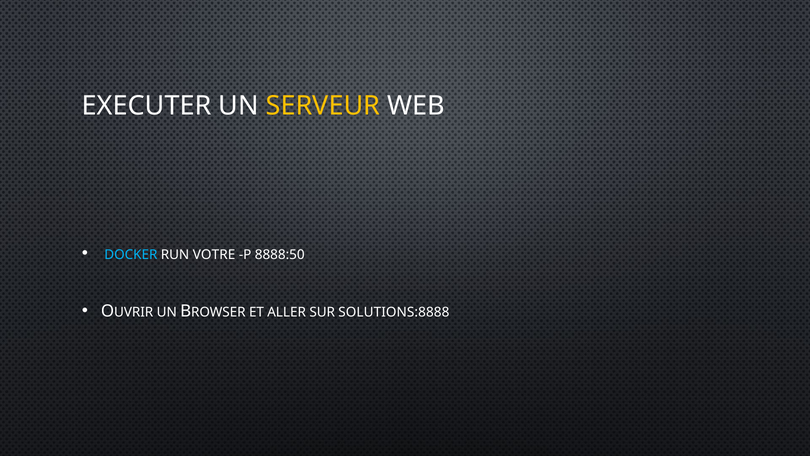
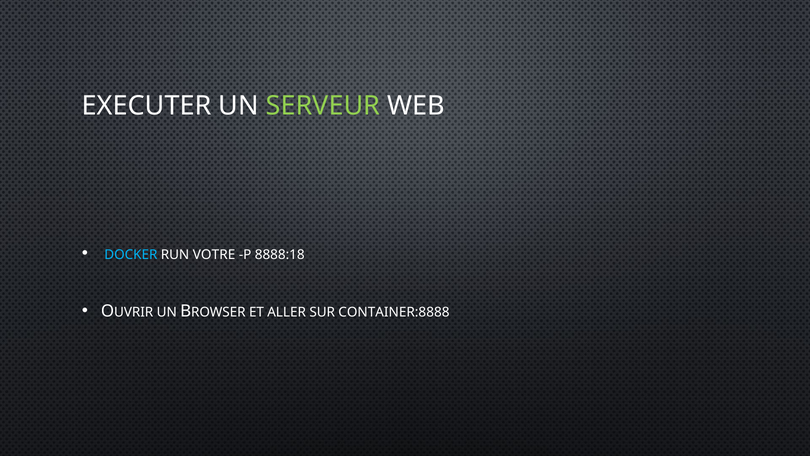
SERVEUR colour: yellow -> light green
8888:50: 8888:50 -> 8888:18
SOLUTIONS:8888: SOLUTIONS:8888 -> CONTAINER:8888
